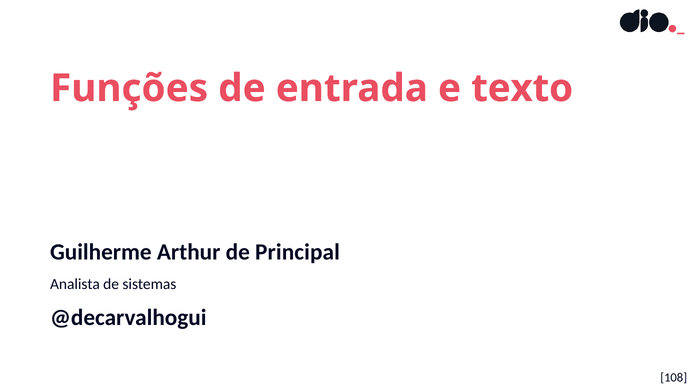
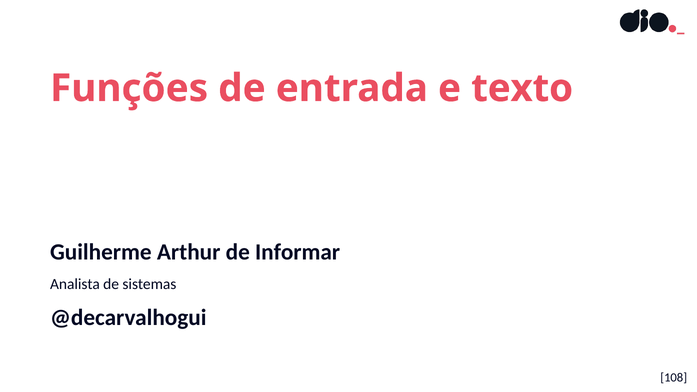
Principal: Principal -> Informar
